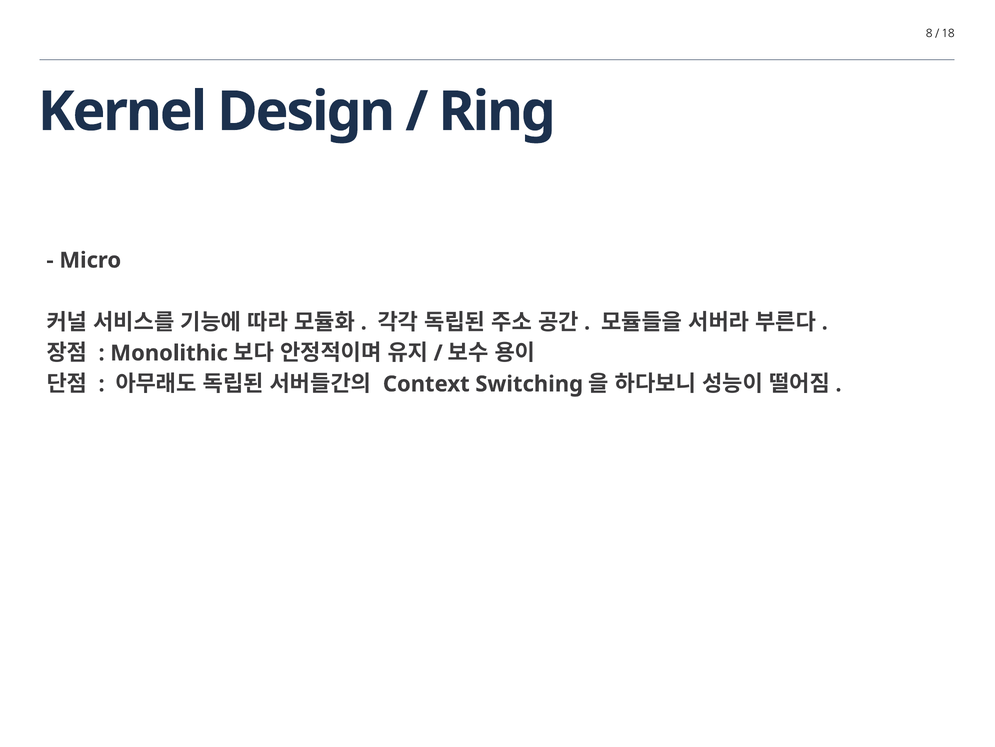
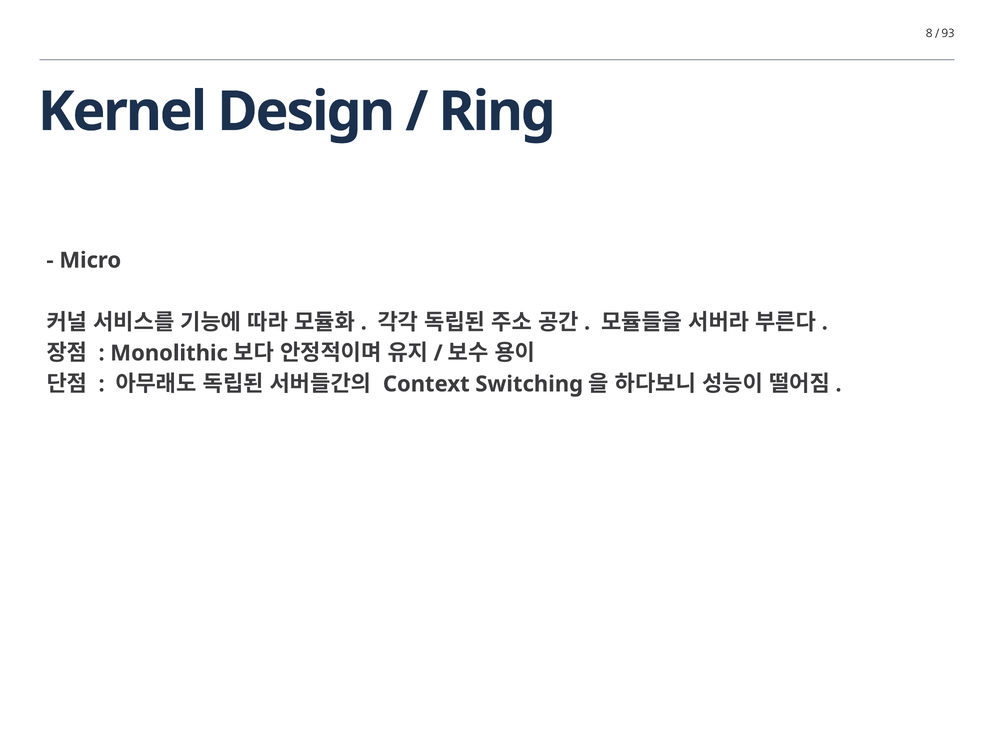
18: 18 -> 93
